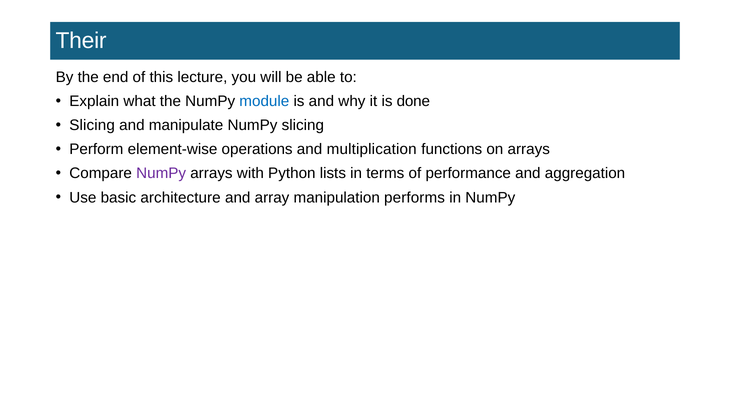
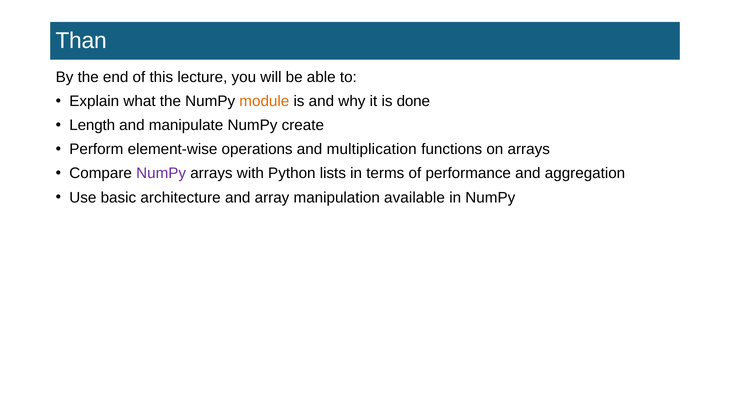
Their: Their -> Than
module colour: blue -> orange
Slicing at (92, 125): Slicing -> Length
NumPy slicing: slicing -> create
performs: performs -> available
